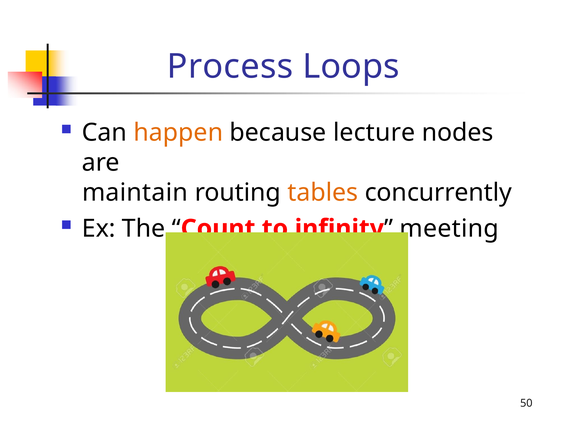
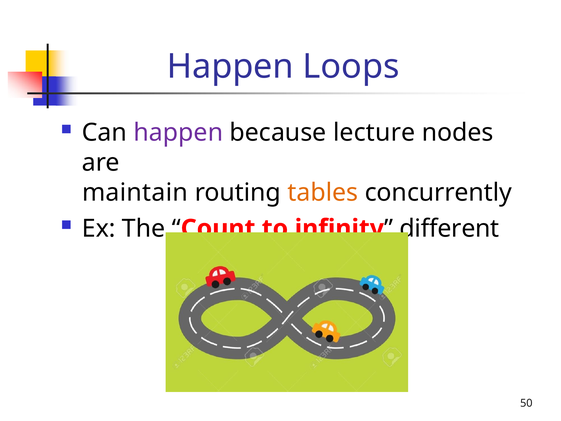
Process at (230, 66): Process -> Happen
happen at (178, 133) colour: orange -> purple
meeting: meeting -> different
